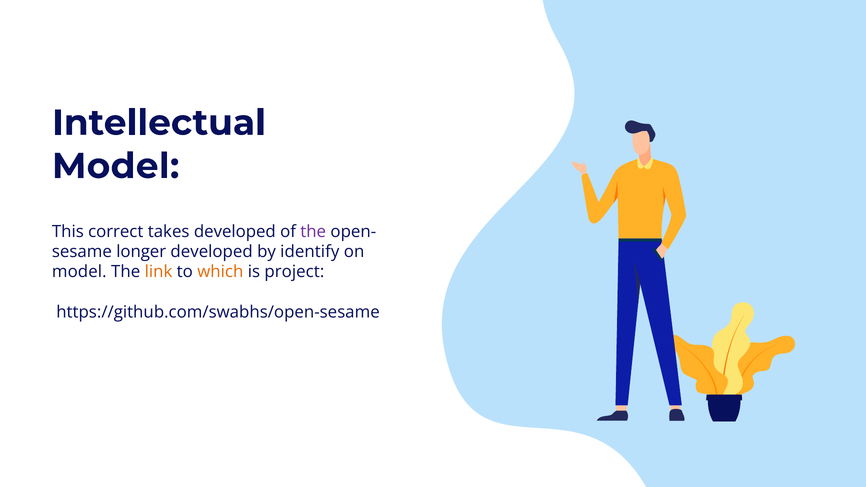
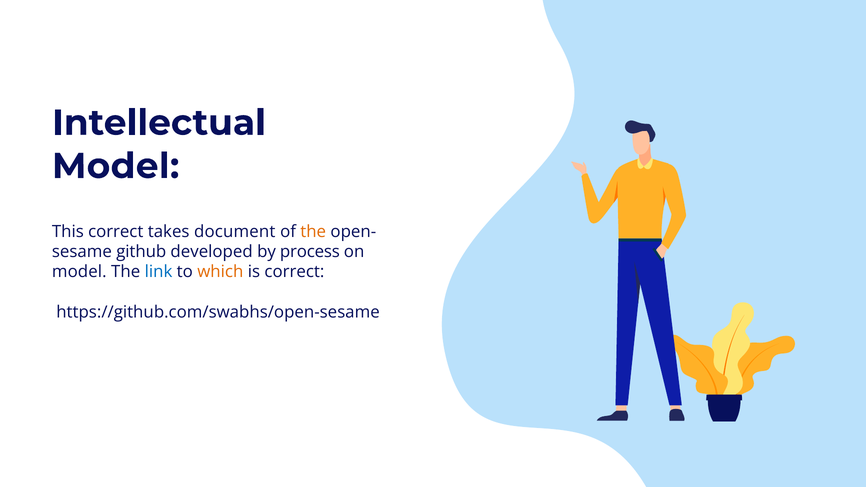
takes developed: developed -> document
the at (313, 232) colour: purple -> orange
longer: longer -> github
identify: identify -> process
link colour: orange -> blue
is project: project -> correct
